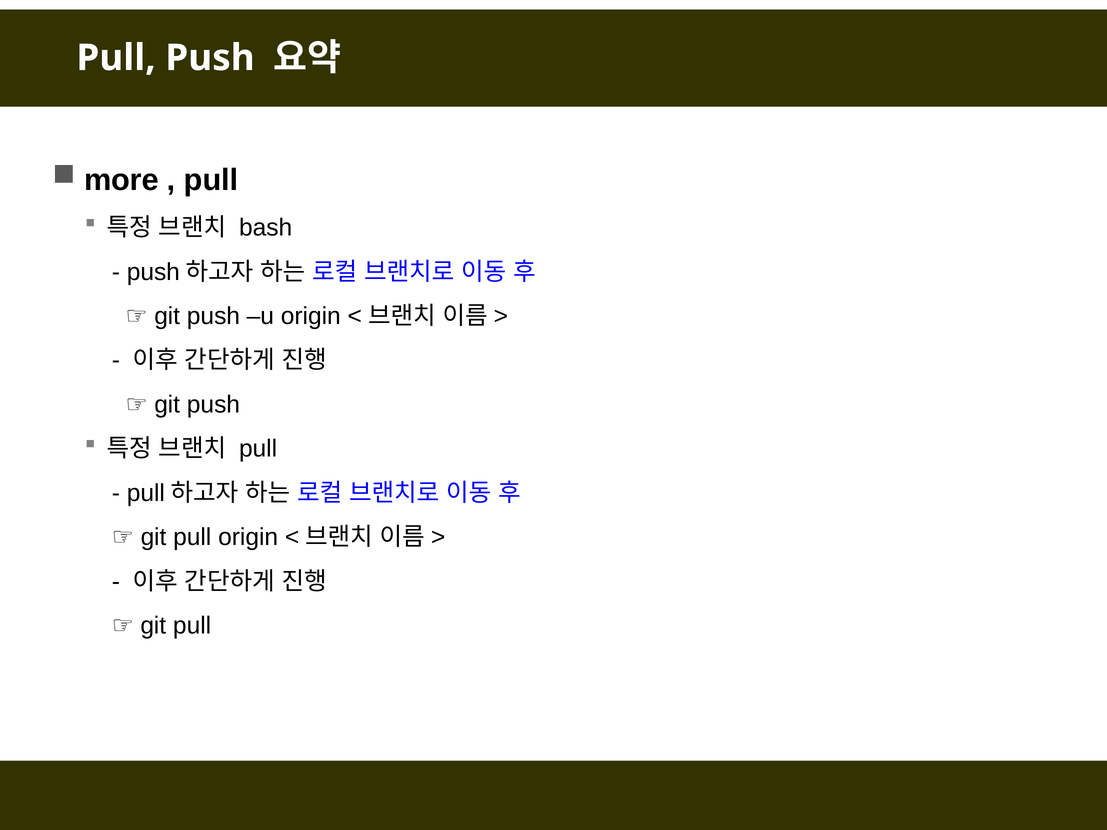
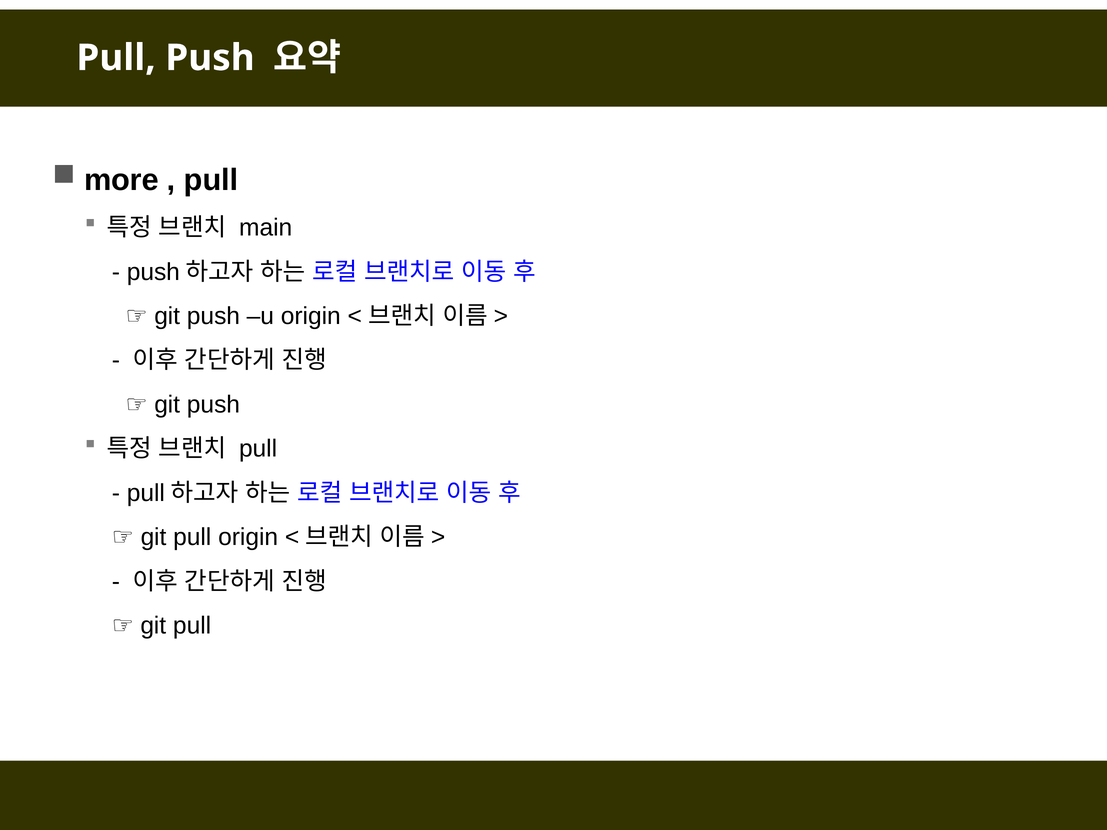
bash: bash -> main
